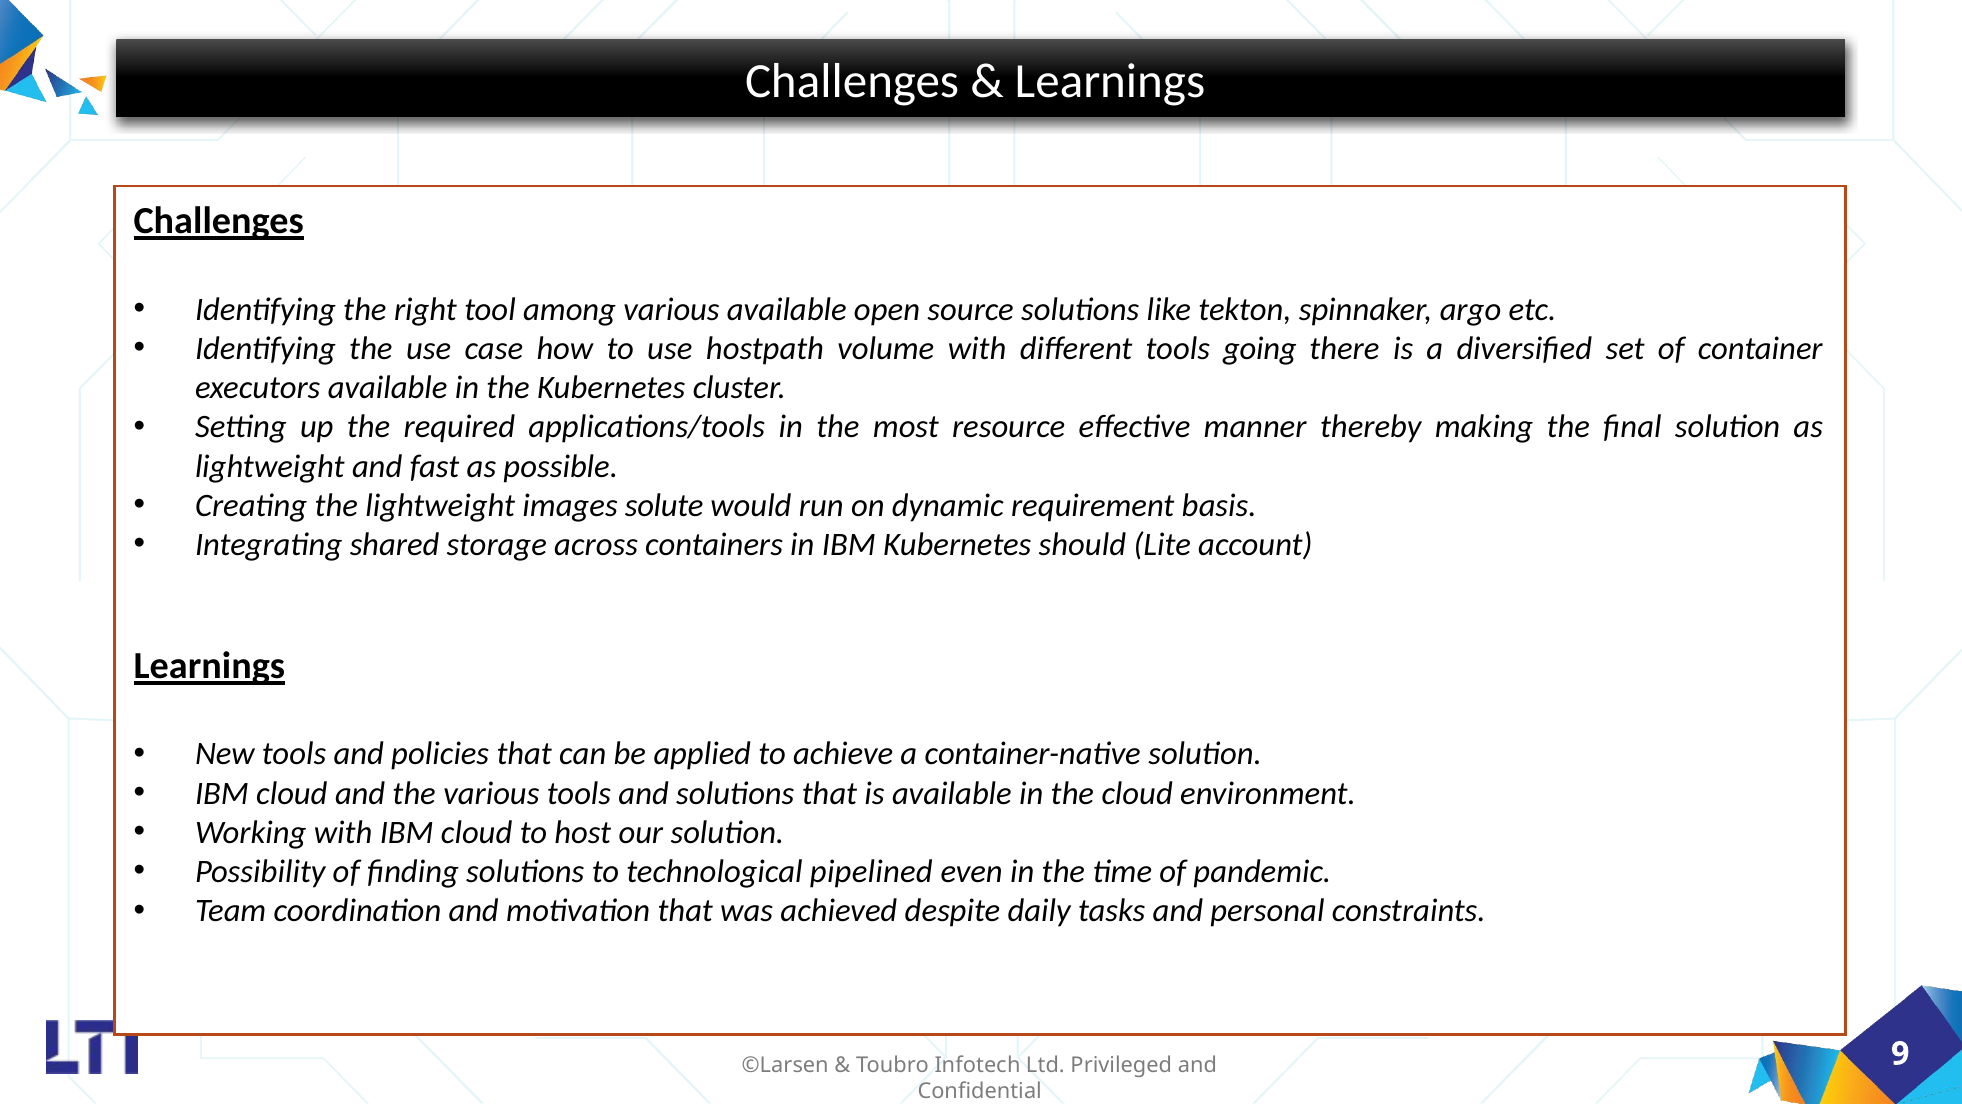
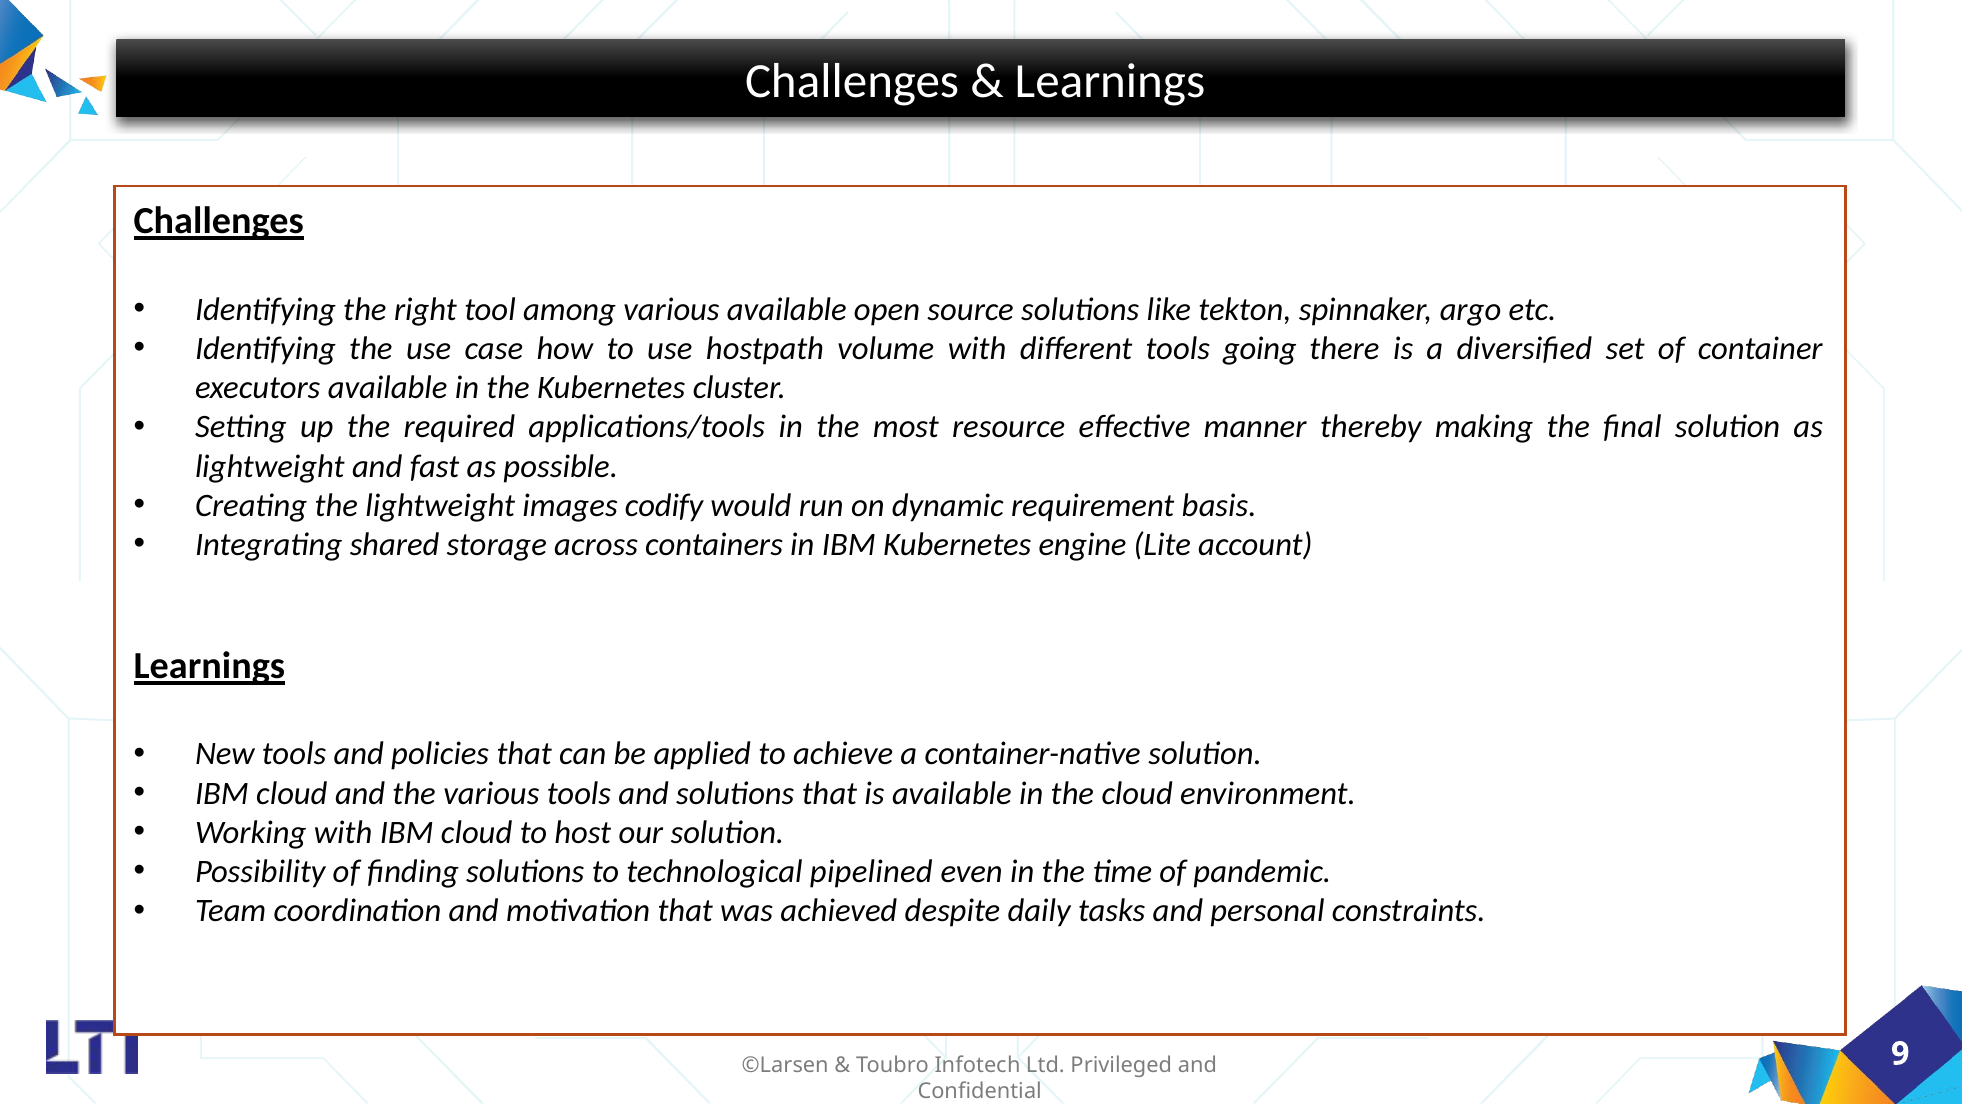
solute: solute -> codify
should: should -> engine
